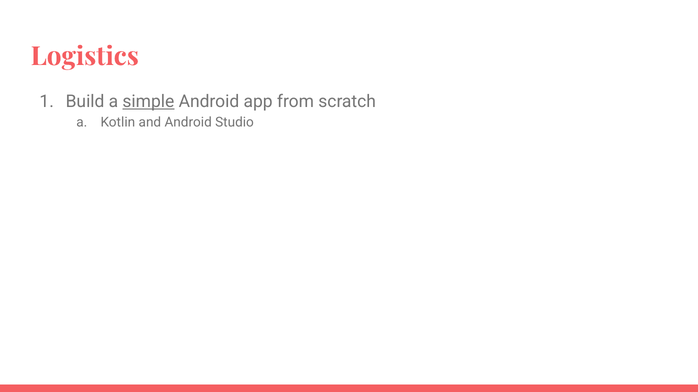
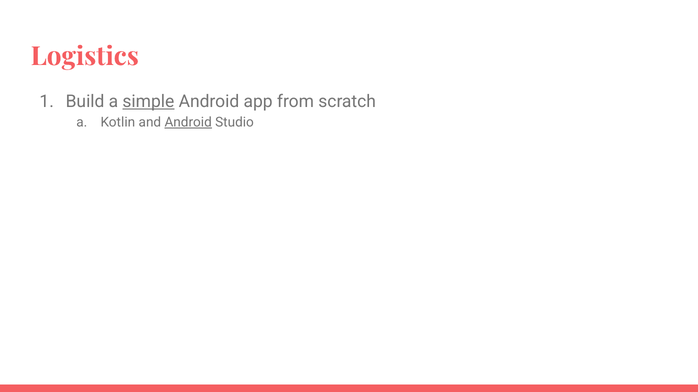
Android at (188, 122) underline: none -> present
